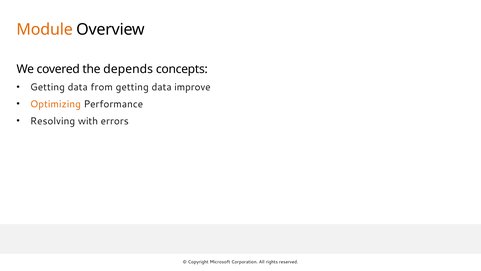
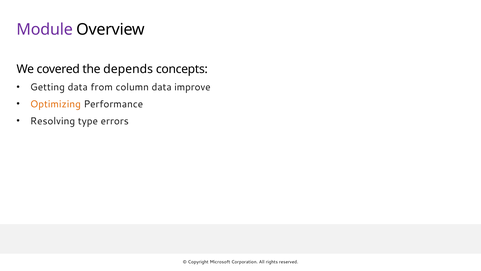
Module colour: orange -> purple
from getting: getting -> column
with: with -> type
